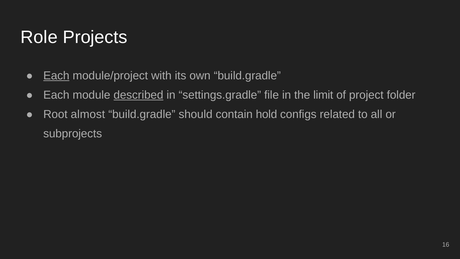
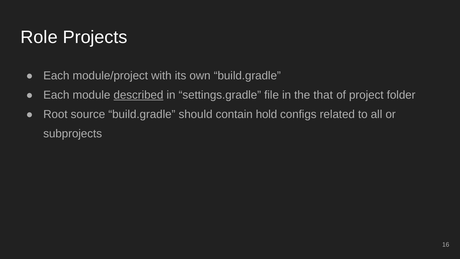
Each at (56, 76) underline: present -> none
limit: limit -> that
almost: almost -> source
